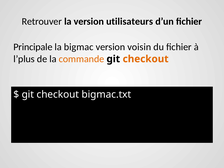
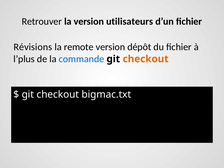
Principale: Principale -> Révisions
bigmac: bigmac -> remote
voisin: voisin -> dépôt
commande colour: orange -> blue
